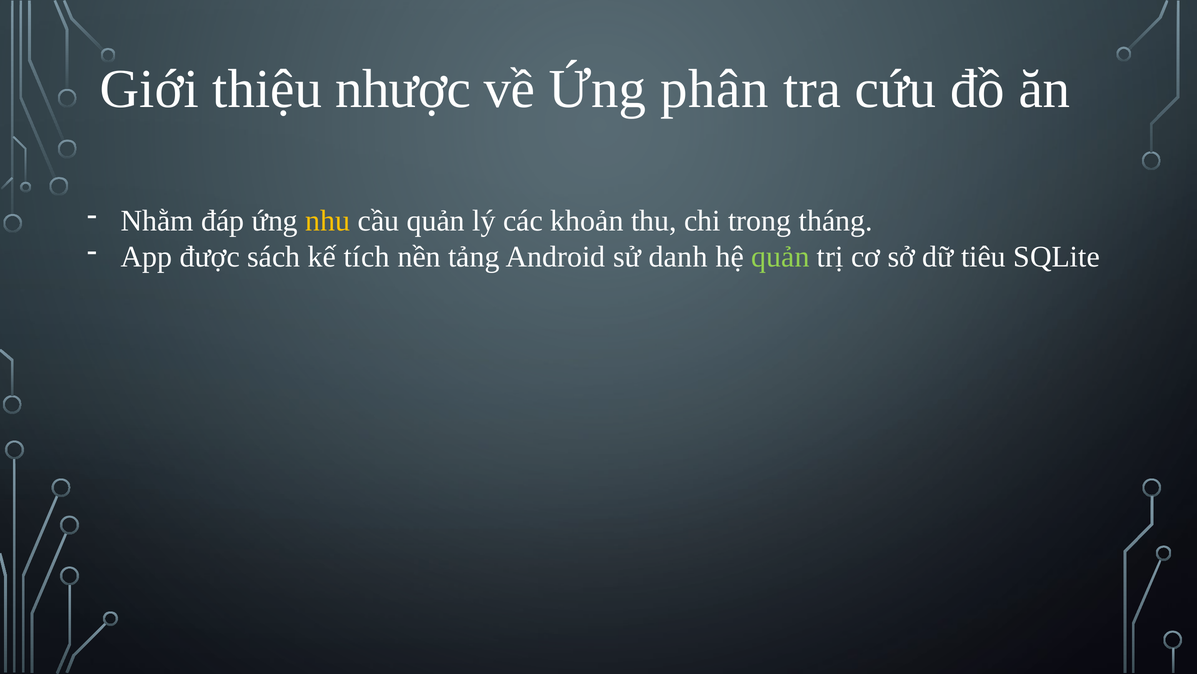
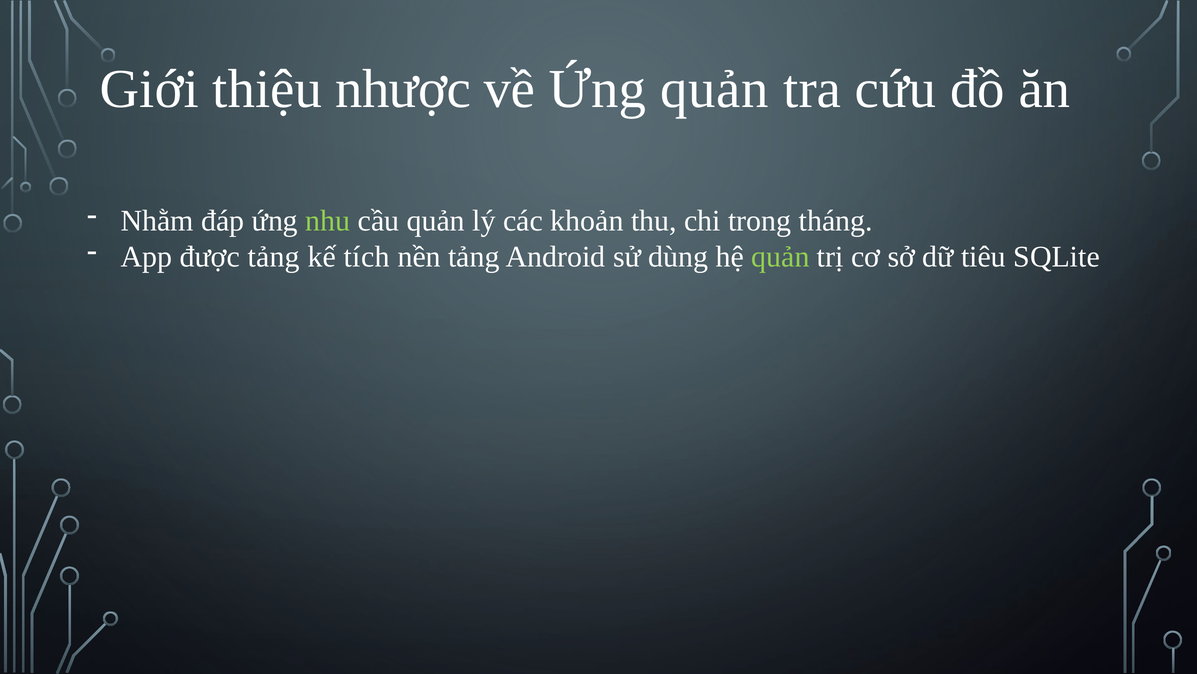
Ứng phân: phân -> quản
nhu colour: yellow -> light green
được sách: sách -> tảng
danh: danh -> dùng
